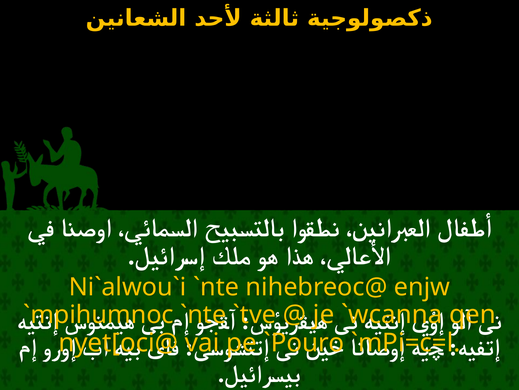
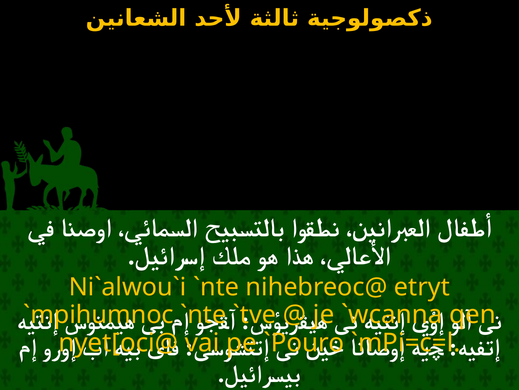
enjw: enjw -> etryt
